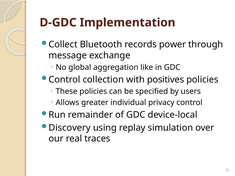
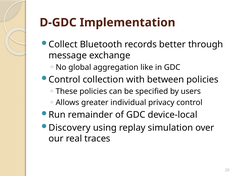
power: power -> better
positives: positives -> between
